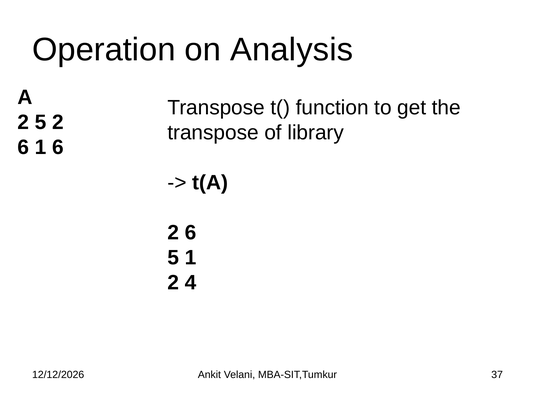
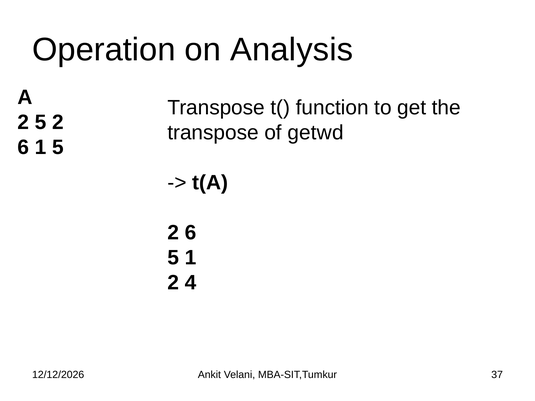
library: library -> getwd
1 6: 6 -> 5
